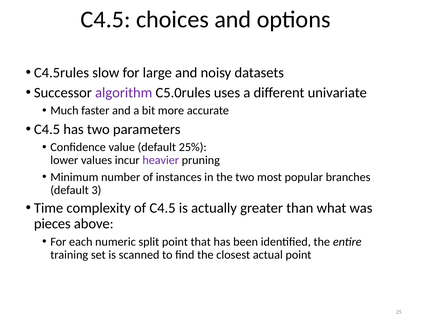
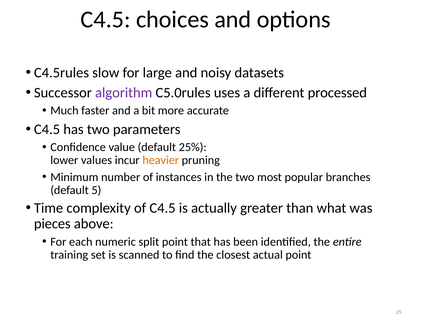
univariate: univariate -> processed
heavier colour: purple -> orange
3: 3 -> 5
